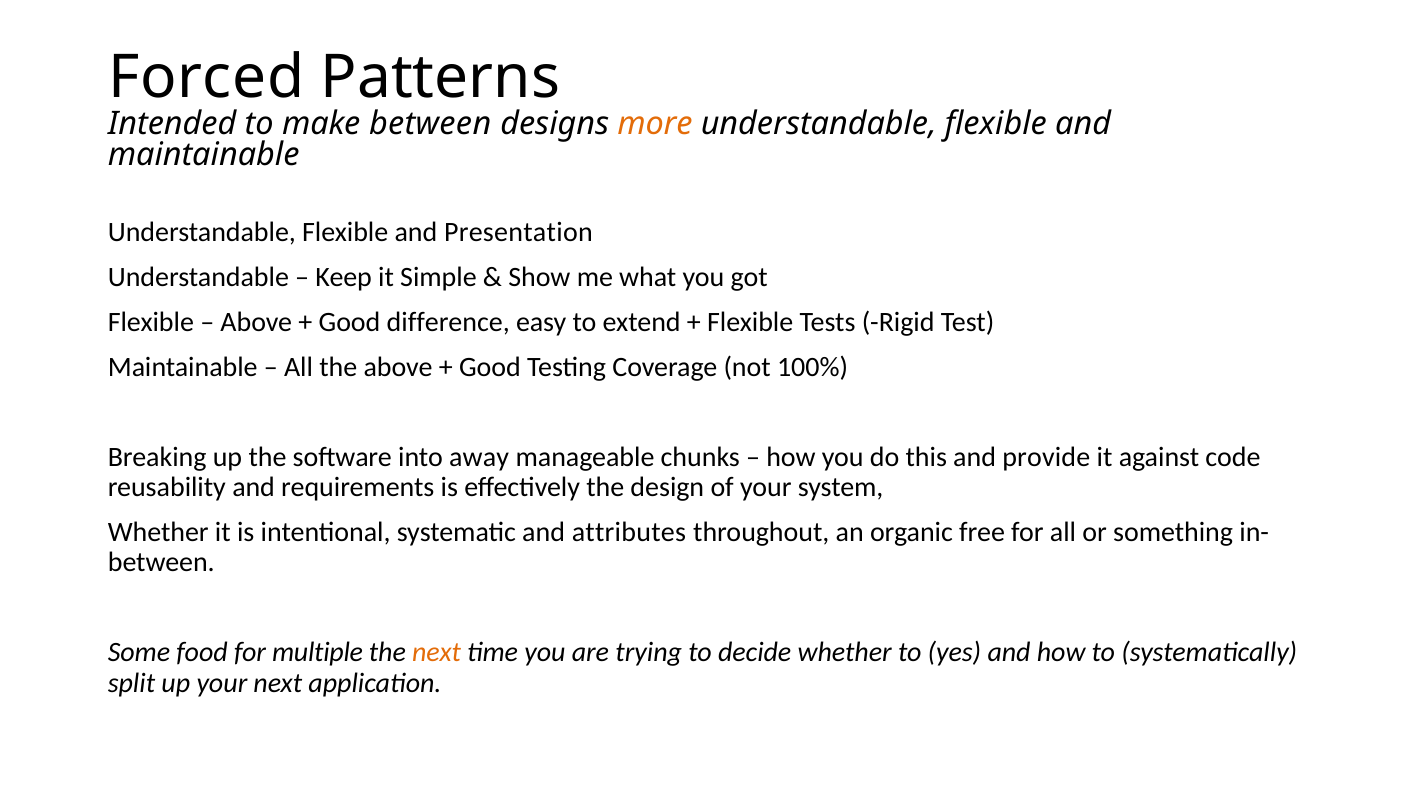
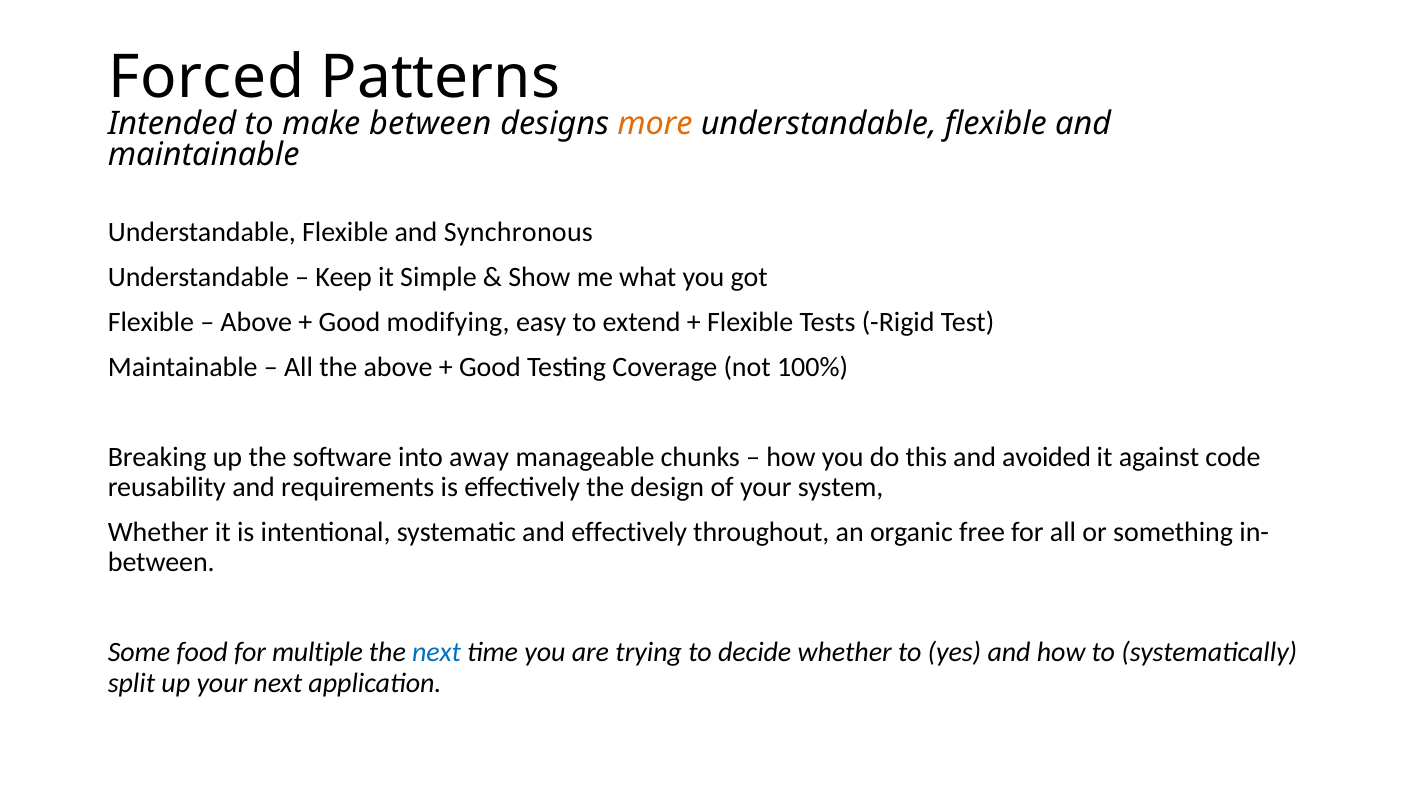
Presentation: Presentation -> Synchronous
difference: difference -> modifying
provide: provide -> avoided
and attributes: attributes -> effectively
next at (437, 653) colour: orange -> blue
